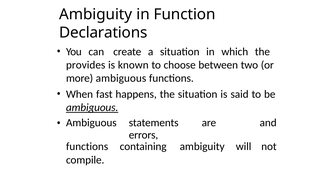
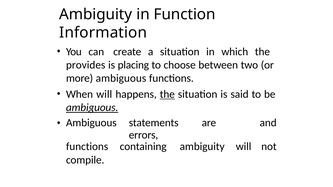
Declarations: Declarations -> Information
known: known -> placing
When fast: fast -> will
the at (167, 94) underline: none -> present
